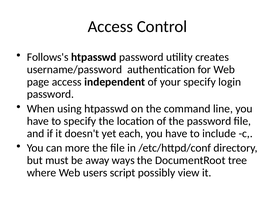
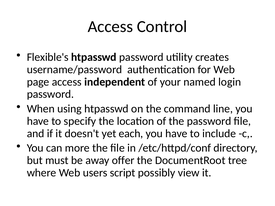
Follows's: Follows's -> Flexible's
your specify: specify -> named
ways: ways -> offer
